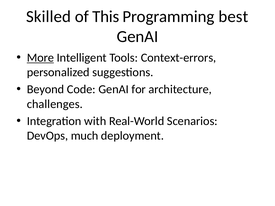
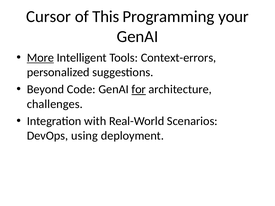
Skilled: Skilled -> Cursor
best: best -> your
for underline: none -> present
much: much -> using
